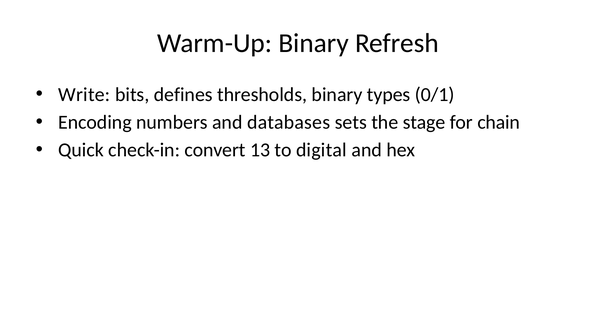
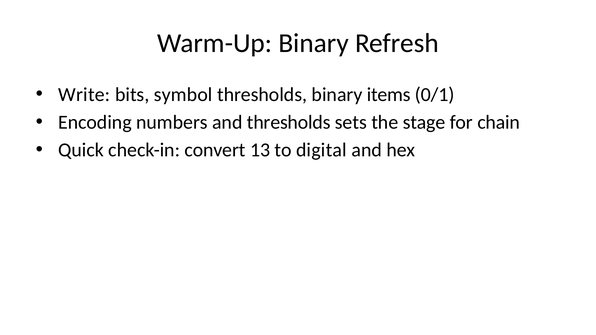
defines: defines -> symbol
types: types -> items
and databases: databases -> thresholds
